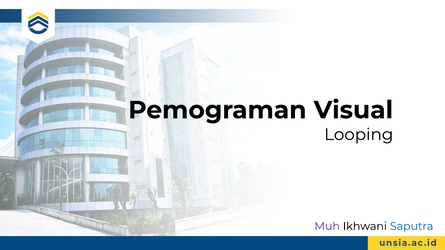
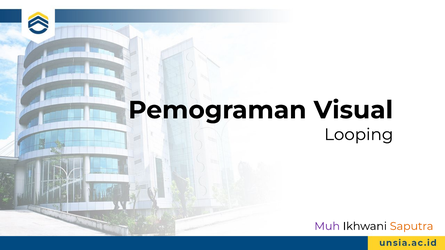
Saputra colour: blue -> orange
